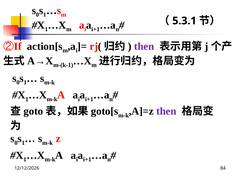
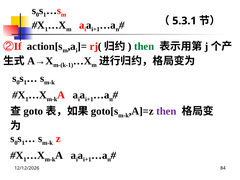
then at (144, 46) colour: purple -> green
